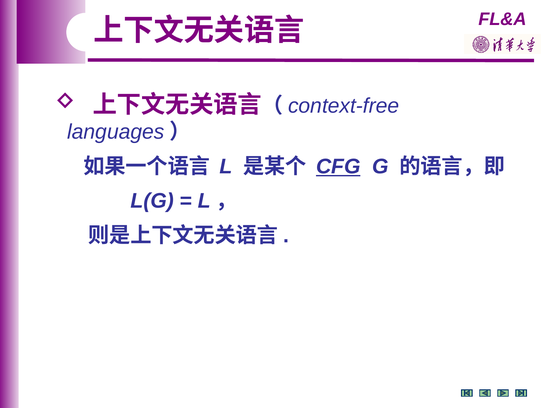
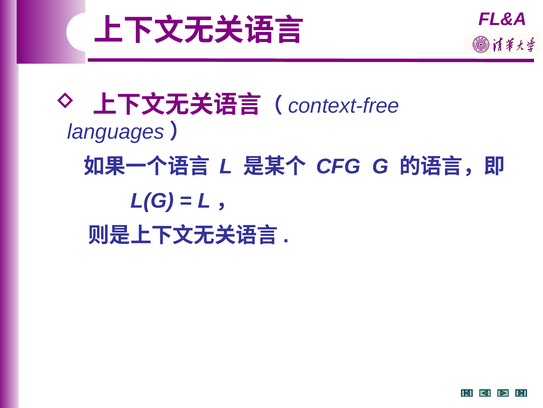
CFG underline: present -> none
